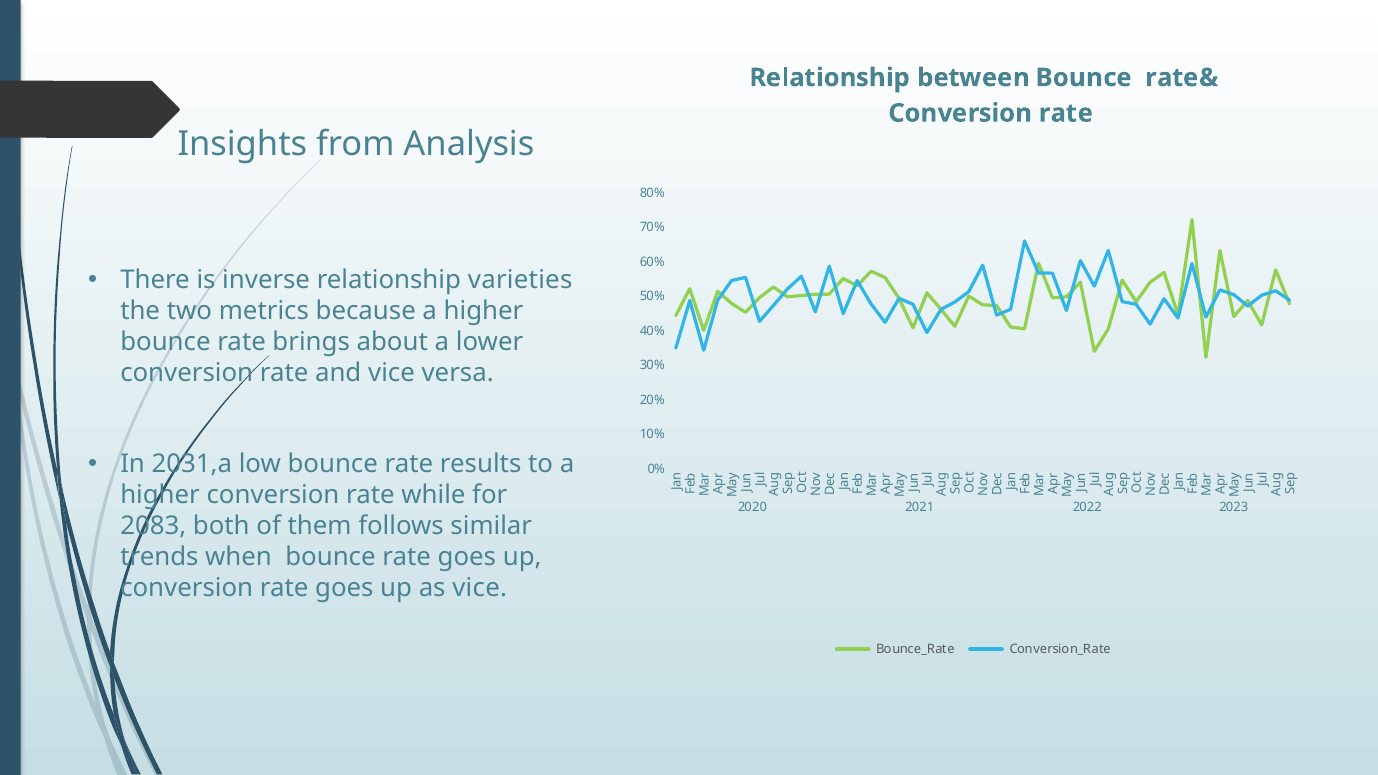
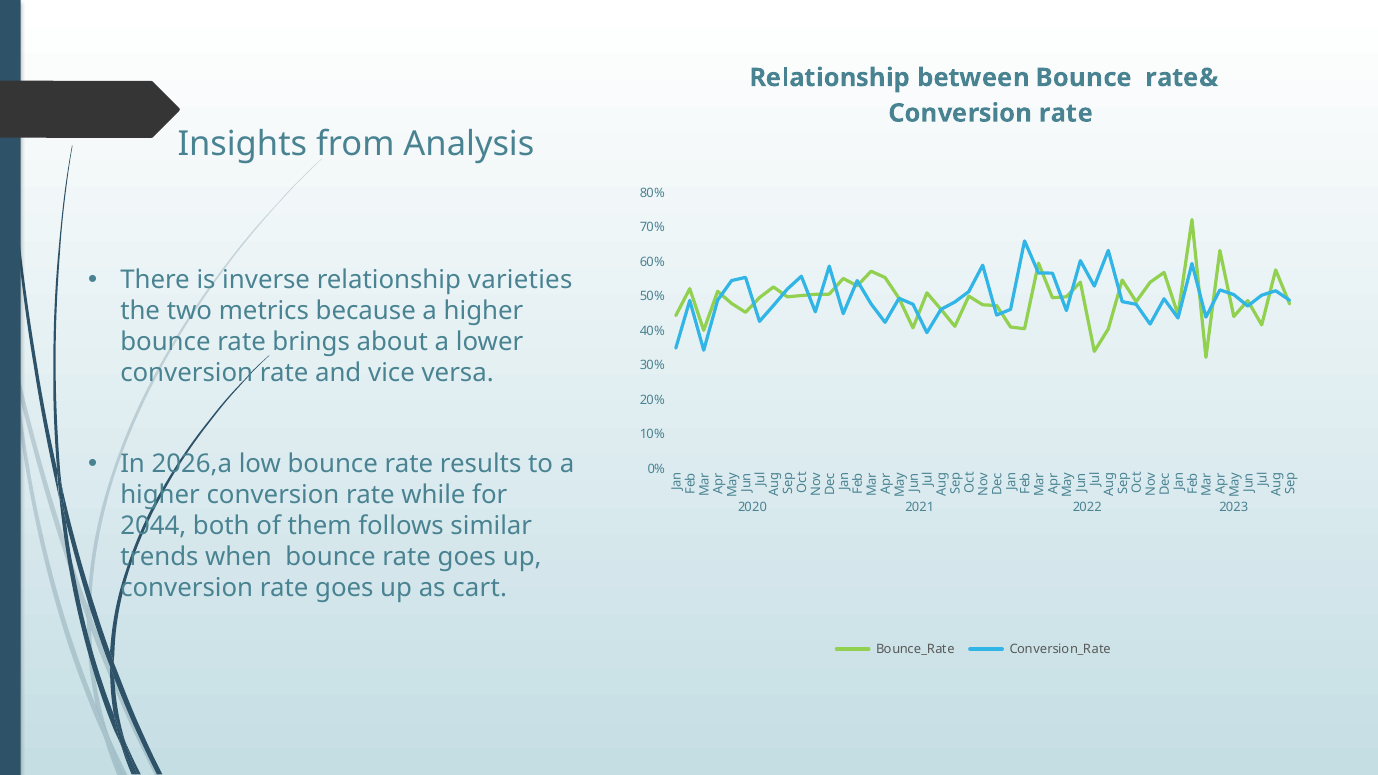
2031,a: 2031,a -> 2026,a
2083: 2083 -> 2044
as vice: vice -> cart
